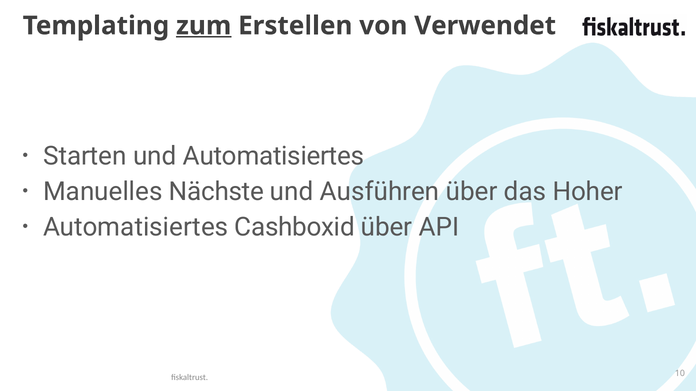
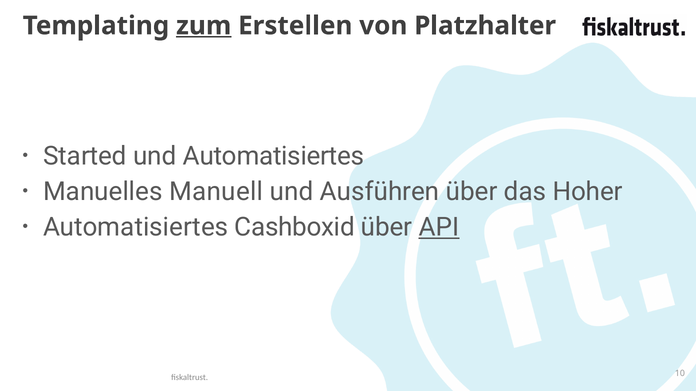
Verwendet: Verwendet -> Platzhalter
Starten: Starten -> Started
Nächste: Nächste -> Manuell
API underline: none -> present
